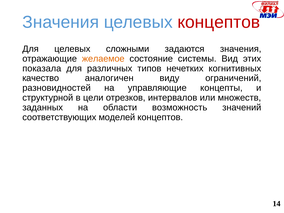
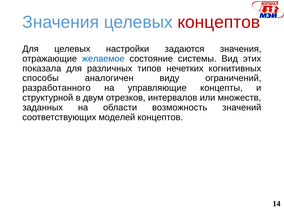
сложными: сложными -> настройки
желаемое colour: orange -> blue
качество: качество -> способы
разновидностей: разновидностей -> разработанного
цели: цели -> двум
